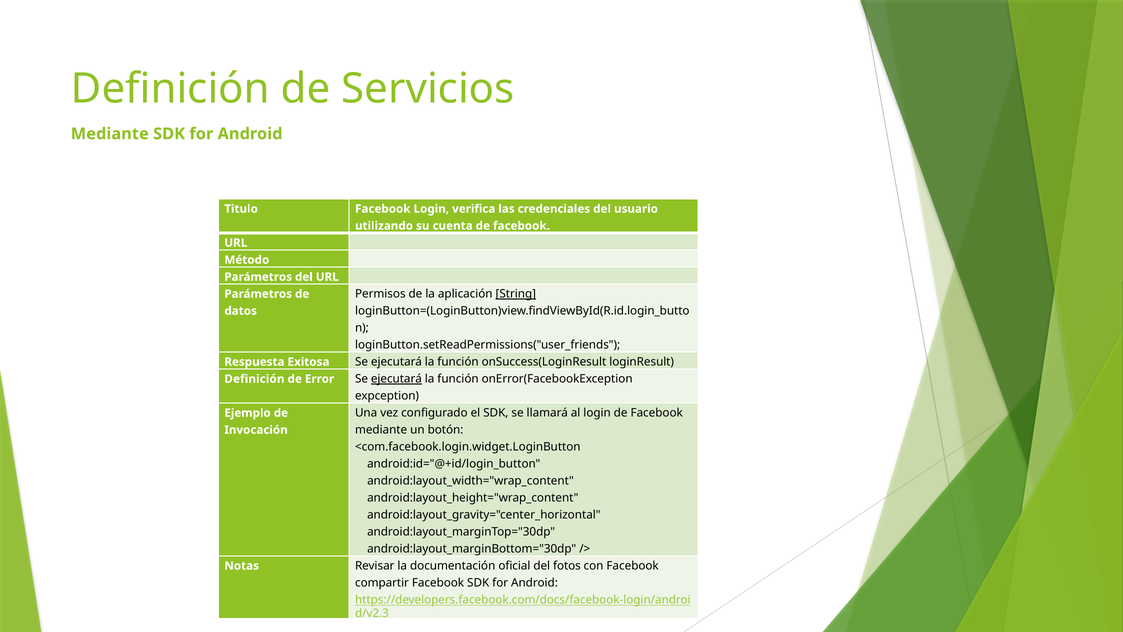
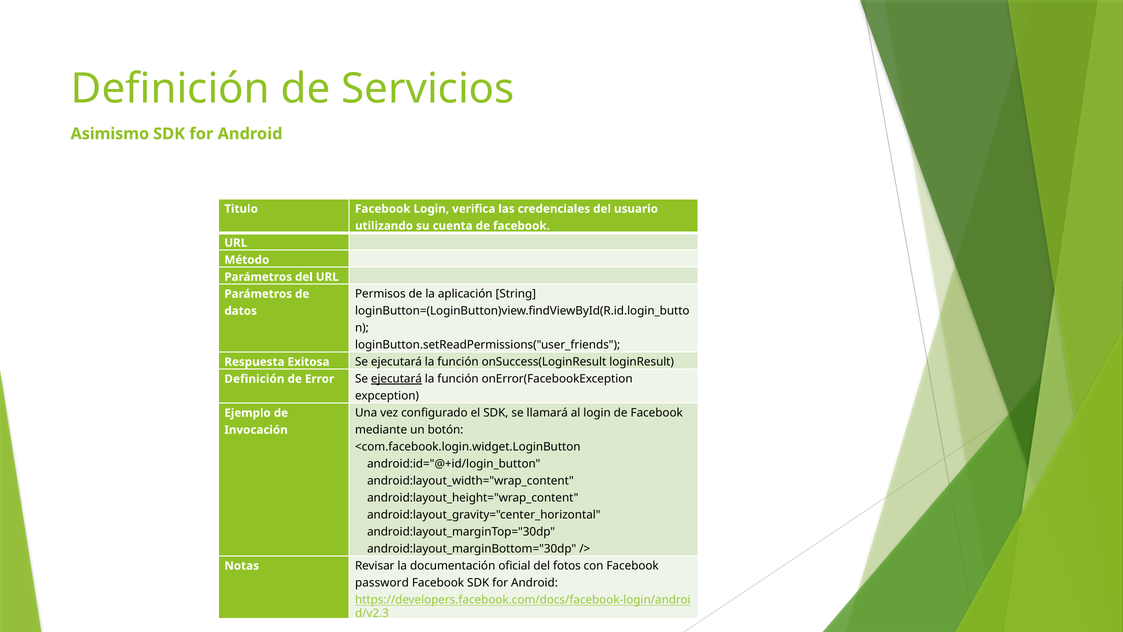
Mediante at (110, 134): Mediante -> Asimismo
String underline: present -> none
compartir: compartir -> password
